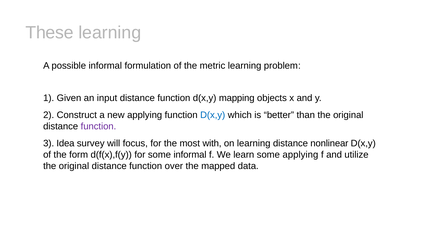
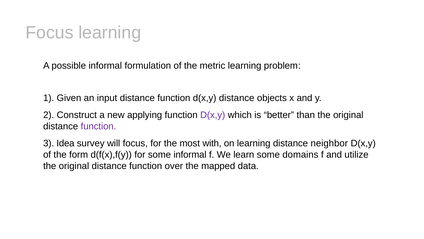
These at (50, 32): These -> Focus
d(x,y mapping: mapping -> distance
D(x,y at (213, 115) colour: blue -> purple
nonlinear: nonlinear -> neighbor
some applying: applying -> domains
